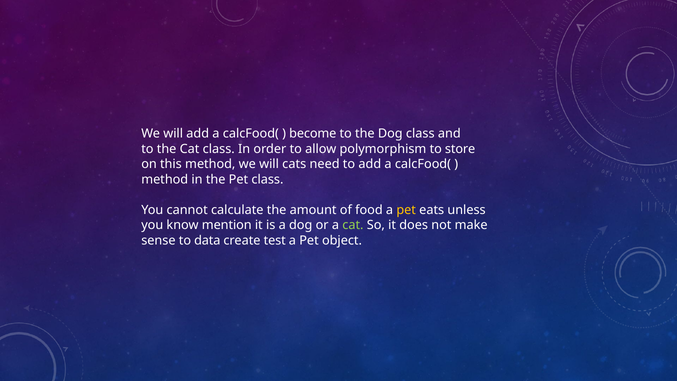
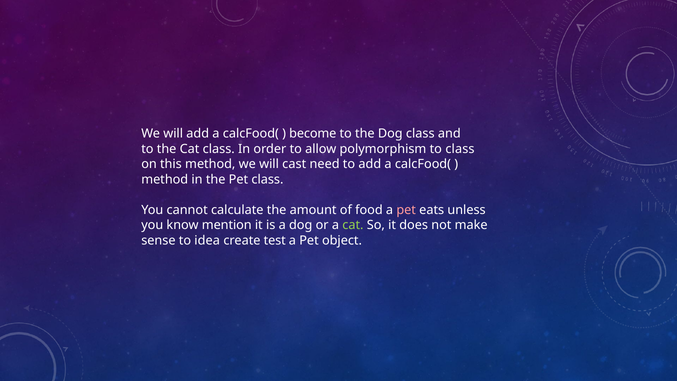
to store: store -> class
cats: cats -> cast
pet at (406, 210) colour: yellow -> pink
data: data -> idea
